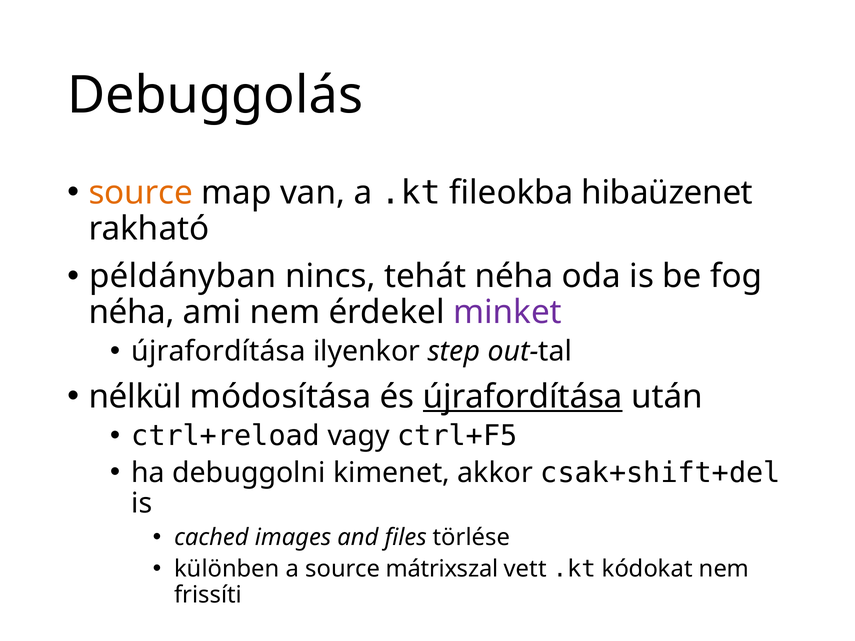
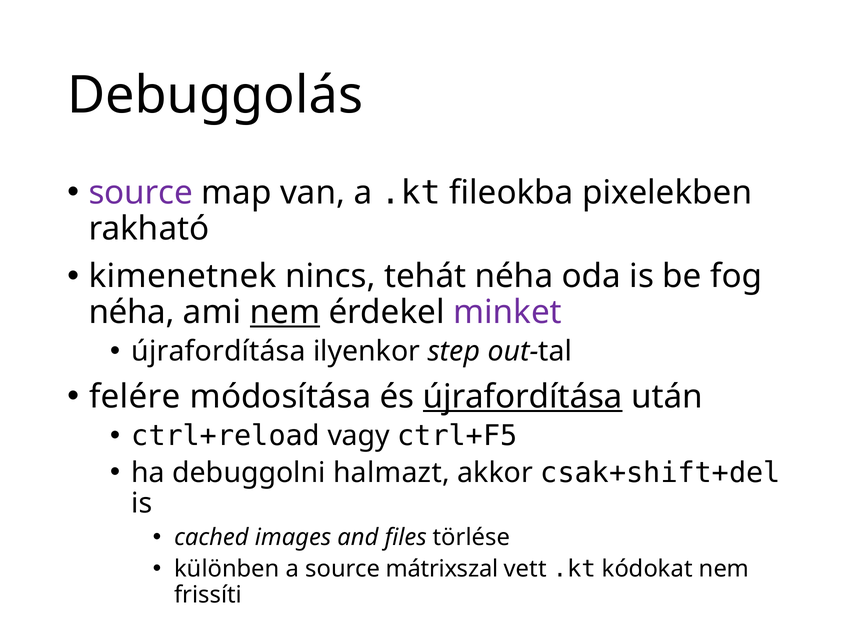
source at (141, 193) colour: orange -> purple
hibaüzenet: hibaüzenet -> pixelekben
példányban: példányban -> kimenetnek
nem at (285, 312) underline: none -> present
nélkül: nélkül -> felére
kimenet: kimenet -> halmazt
